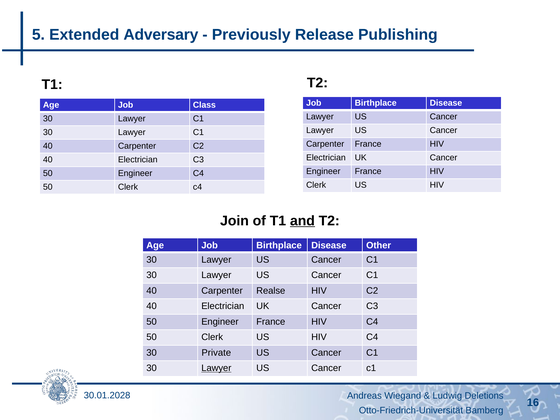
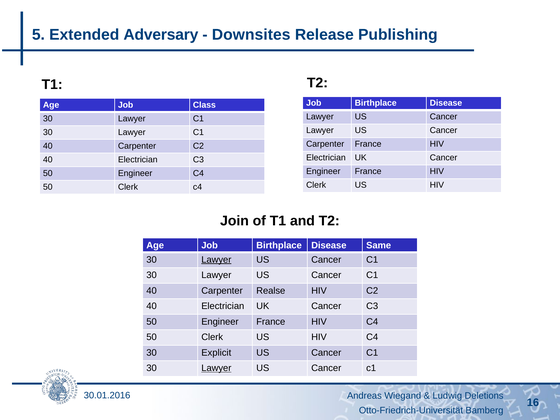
Previously: Previously -> Downsites
and underline: present -> none
Other: Other -> Same
Lawyer at (216, 260) underline: none -> present
Private: Private -> Explicit
30.01.2028: 30.01.2028 -> 30.01.2016
